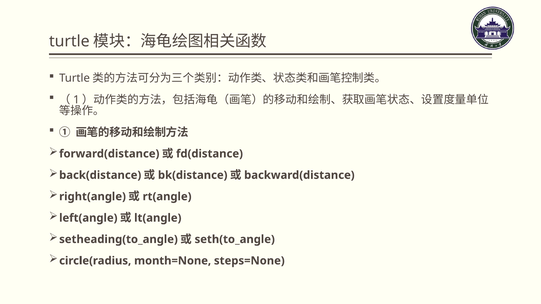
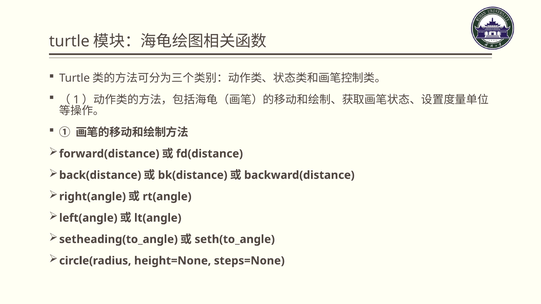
month=None: month=None -> height=None
